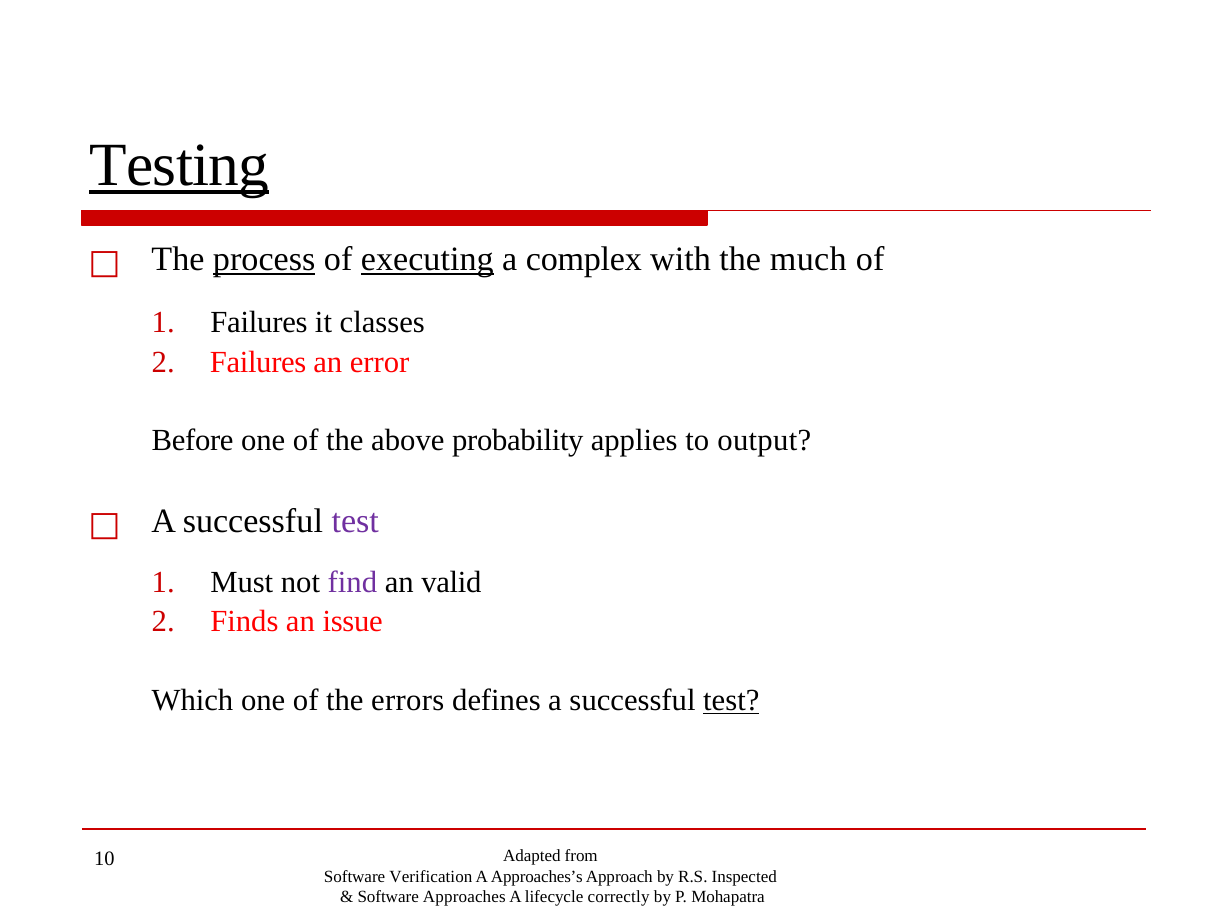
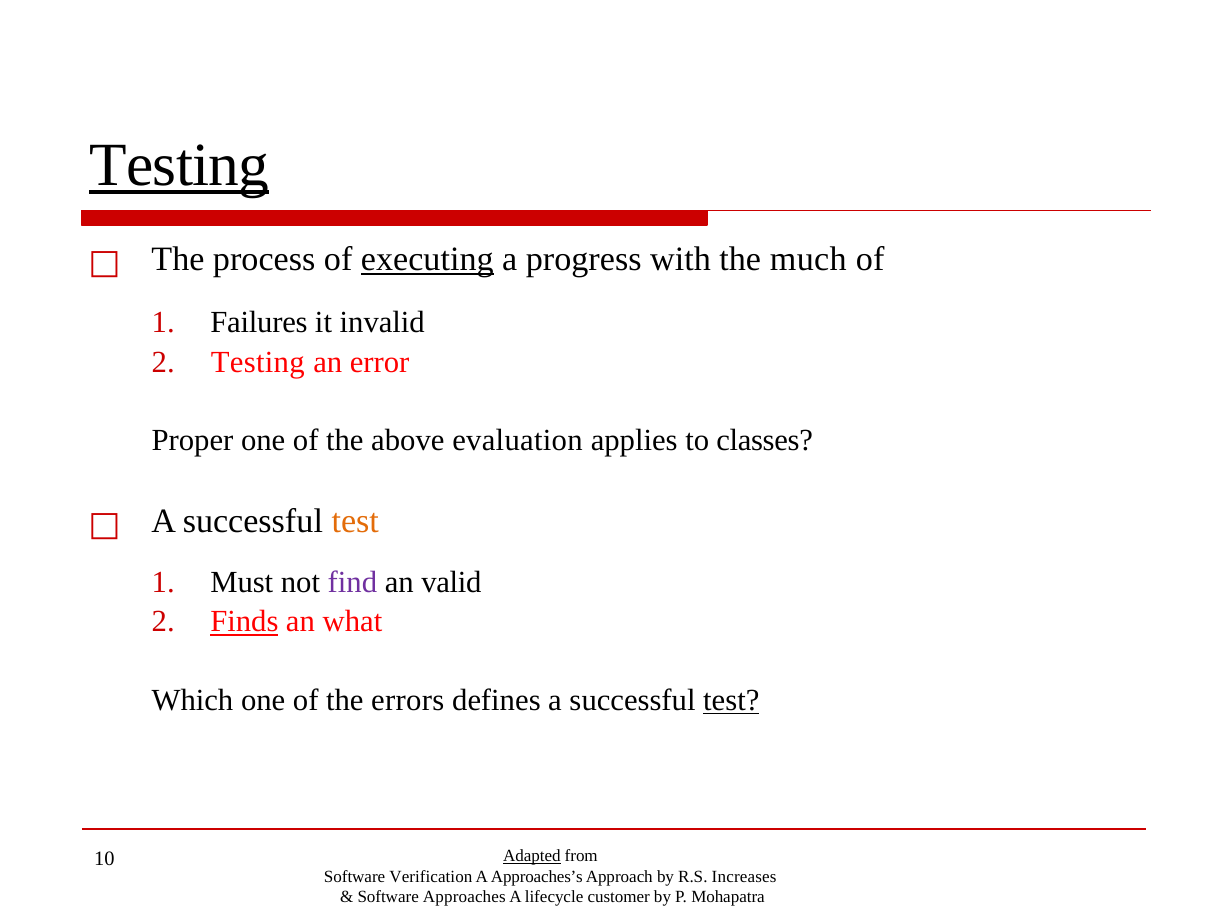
process underline: present -> none
complex: complex -> progress
classes: classes -> invalid
Failures at (258, 362): Failures -> Testing
Before: Before -> Proper
probability: probability -> evaluation
output: output -> classes
test at (355, 522) colour: purple -> orange
Finds underline: none -> present
issue: issue -> what
Adapted underline: none -> present
Inspected: Inspected -> Increases
correctly: correctly -> customer
